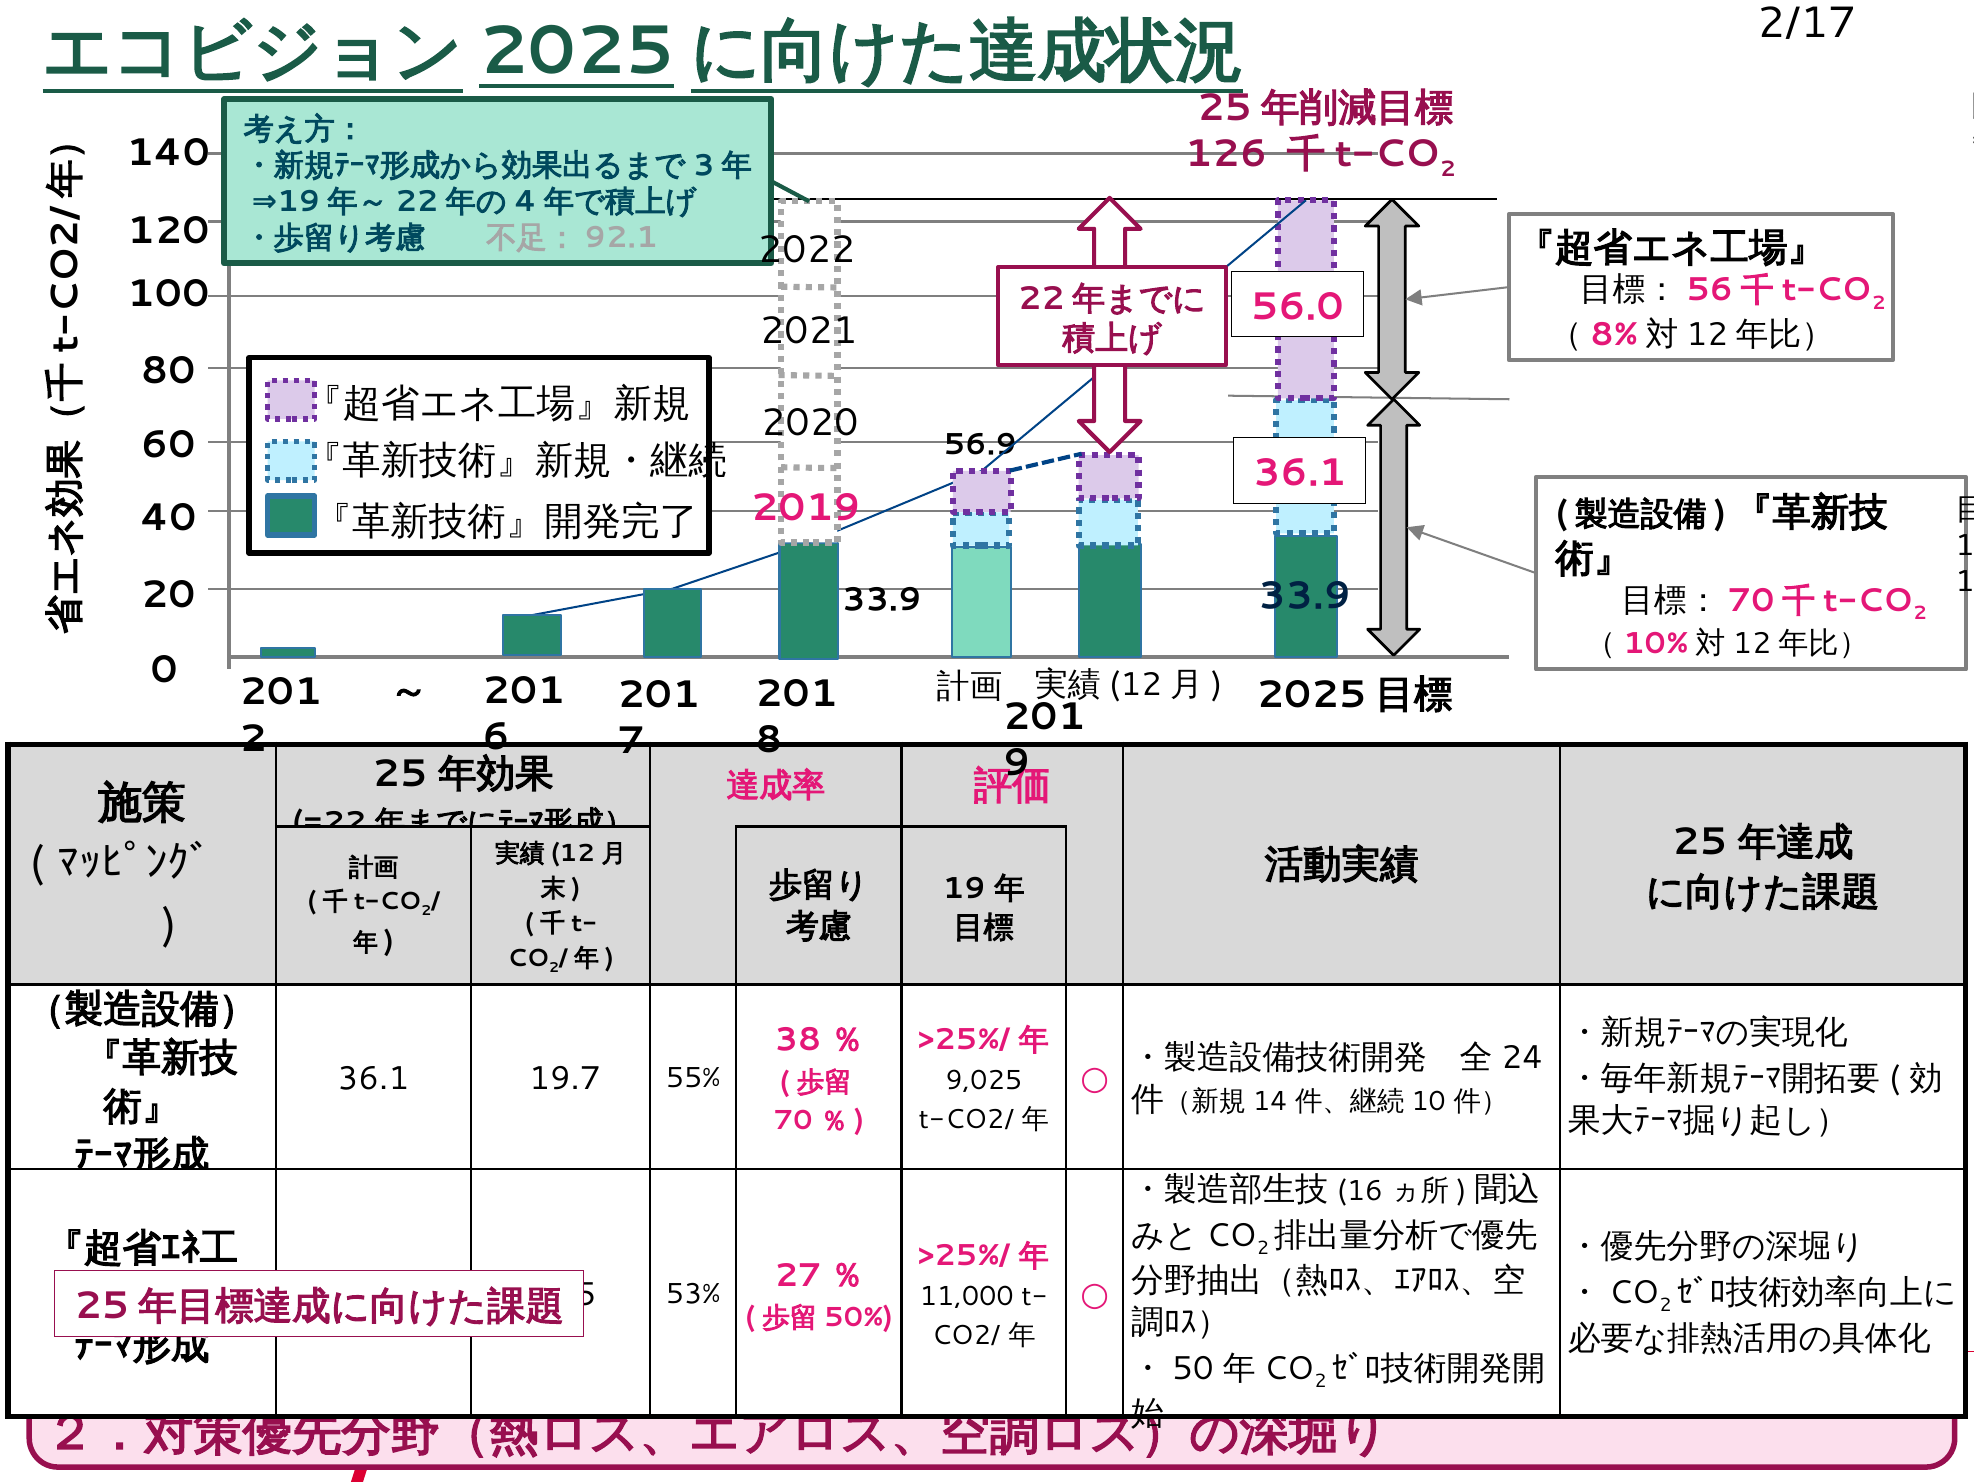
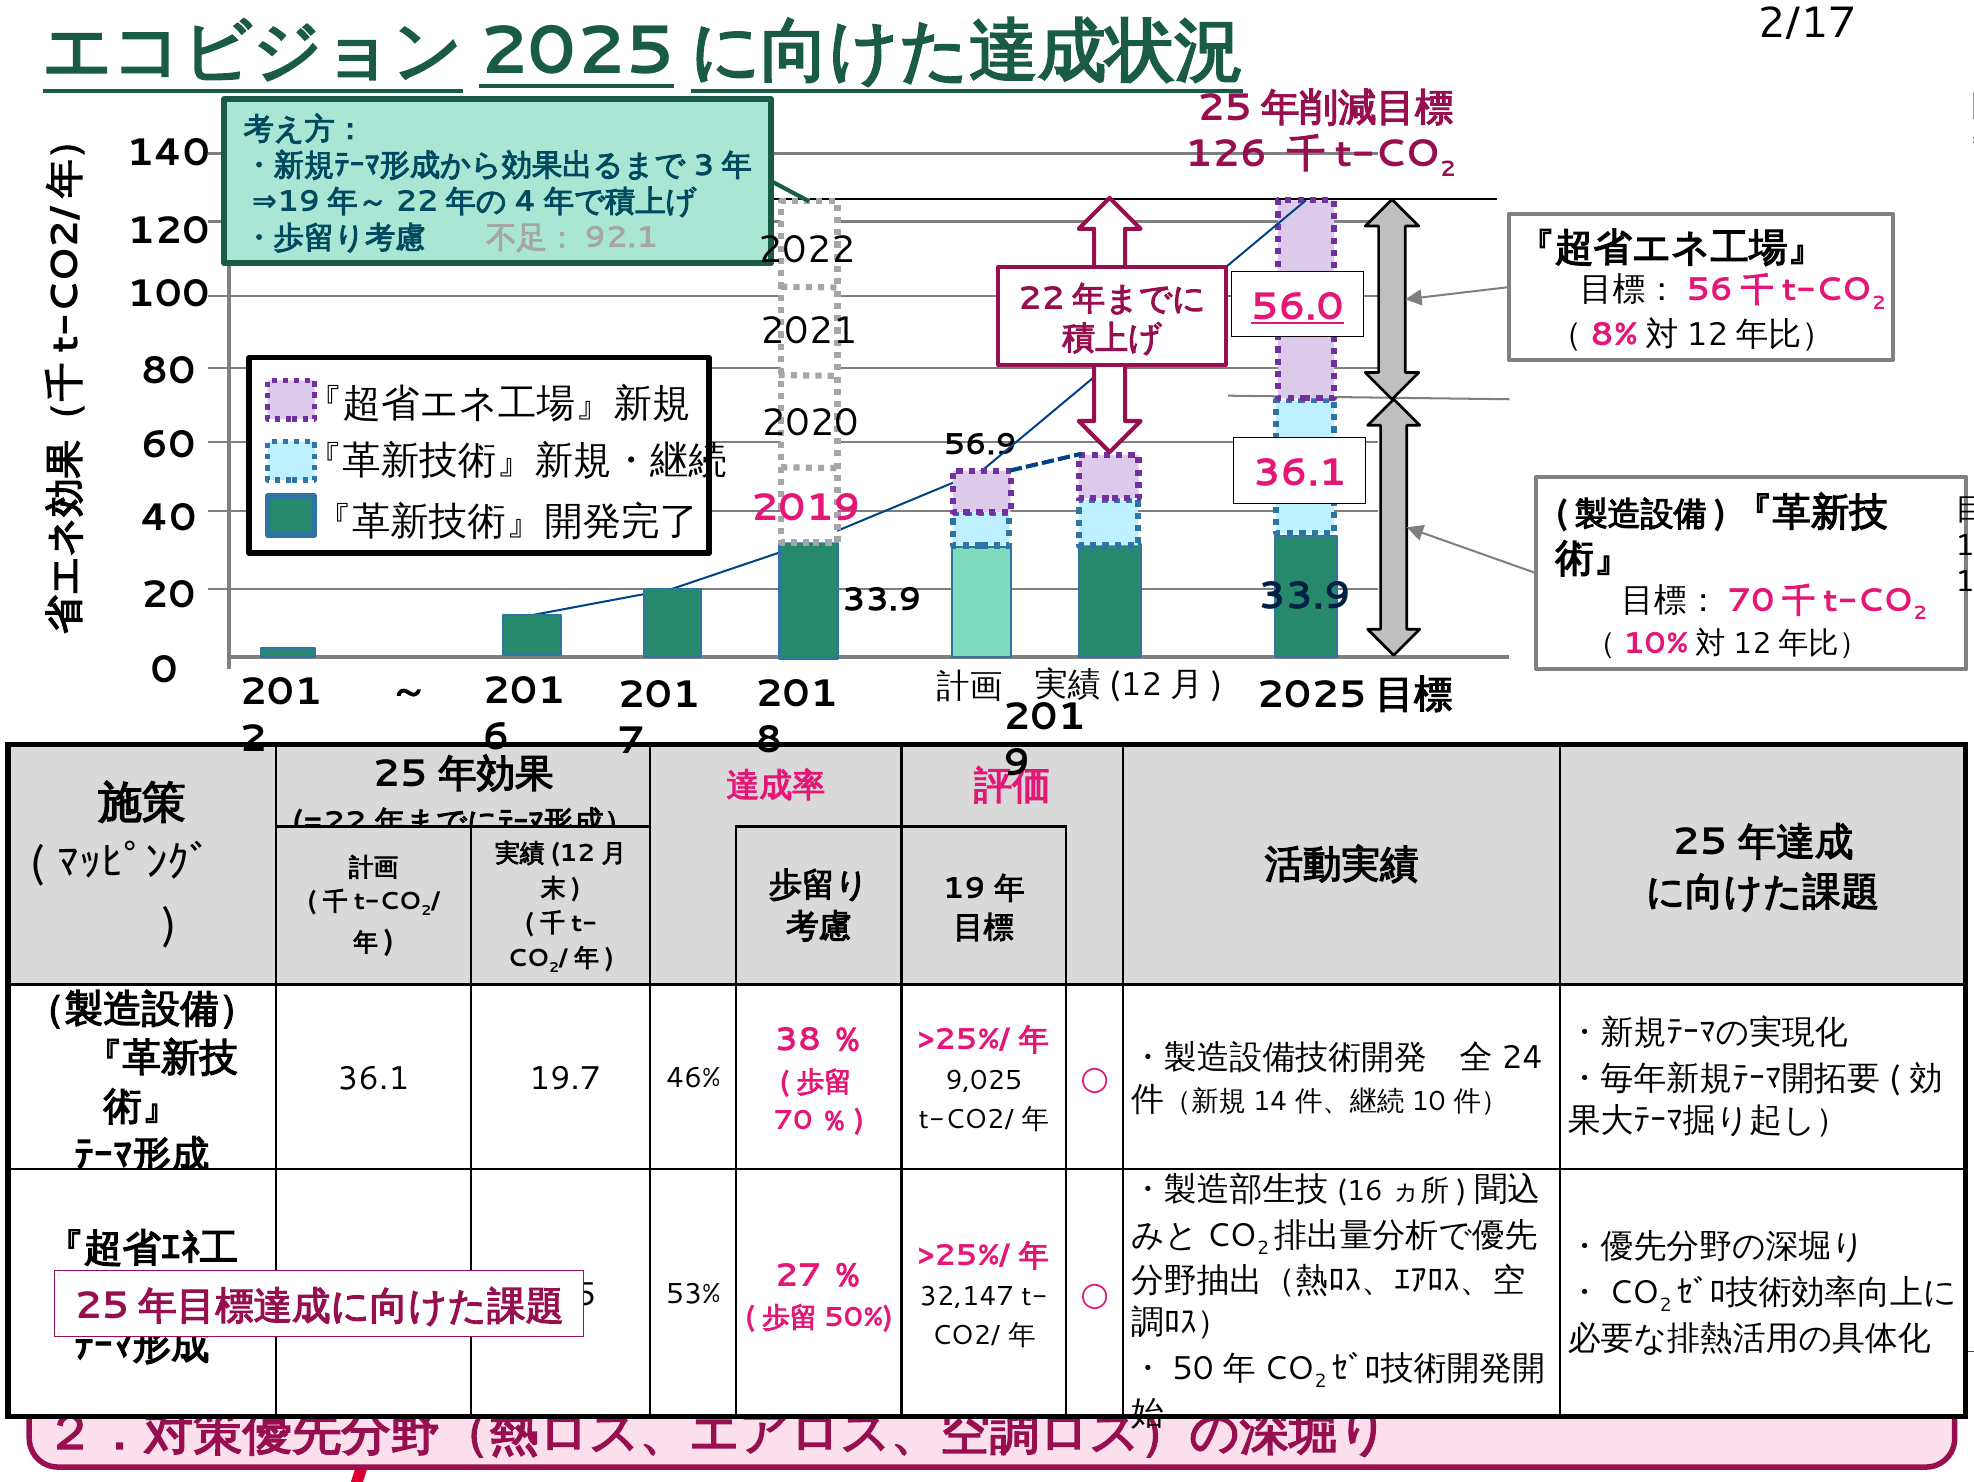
56.0 at (1297, 307) underline: none -> present
55%: 55% -> 46%
11,000: 11,000 -> 32,147
